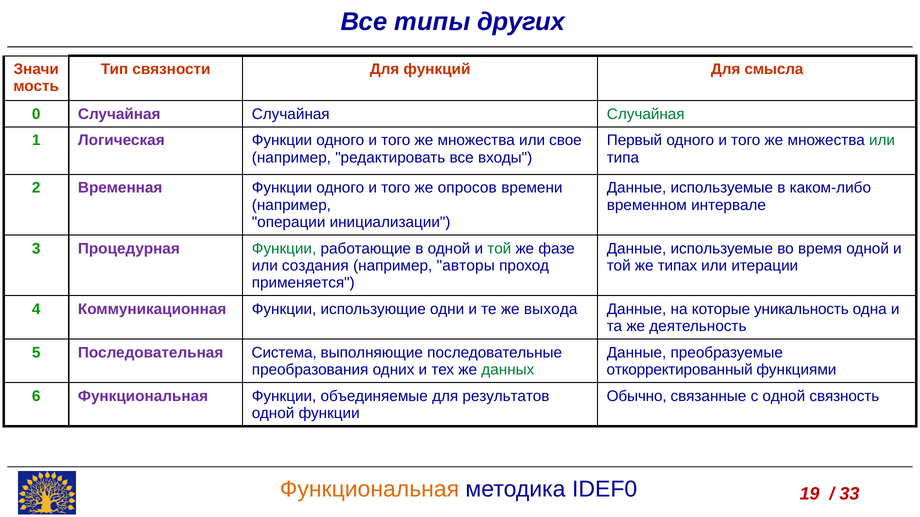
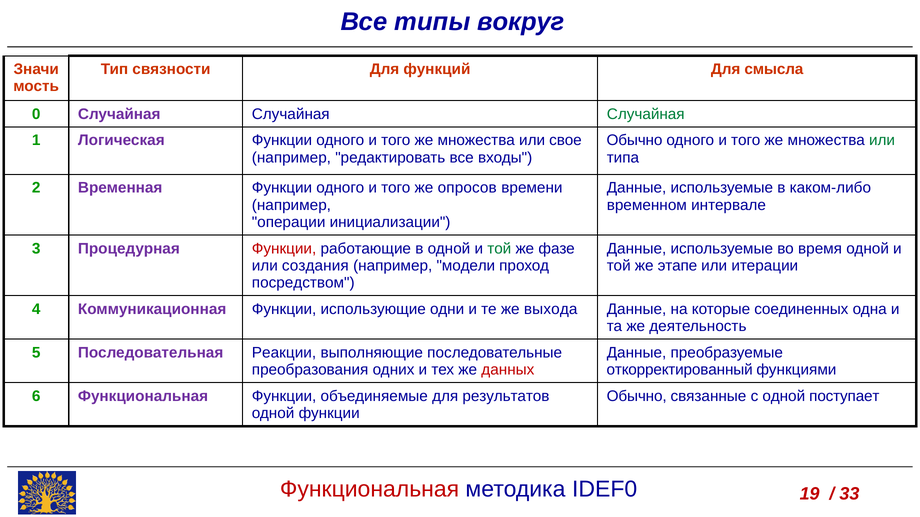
других: других -> вокруг
Первый at (634, 141): Первый -> Обычно
Функции at (284, 249) colour: green -> red
авторы: авторы -> модели
типах: типах -> этапе
применяется: применяется -> посредством
уникальность: уникальность -> соединенных
Система: Система -> Реакции
данных colour: green -> red
связность: связность -> поступает
Функциональная at (370, 490) colour: orange -> red
